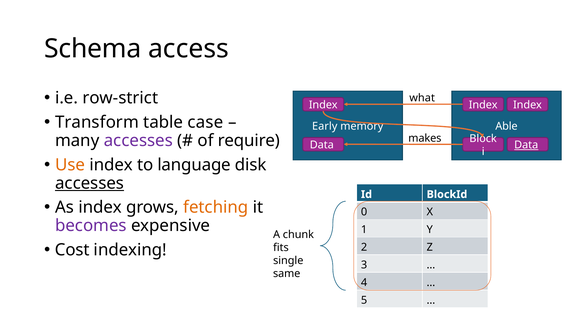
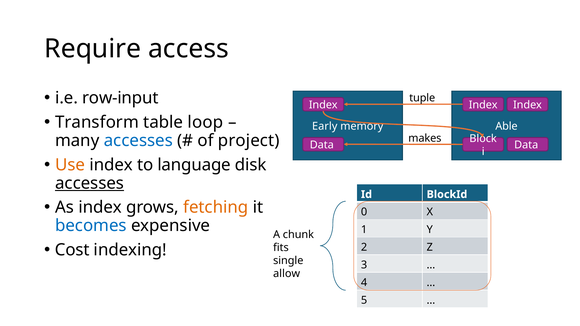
Schema: Schema -> Require
row-strict: row-strict -> row-input
what: what -> tuple
case: case -> loop
accesses at (138, 141) colour: purple -> blue
require: require -> project
Data at (526, 145) underline: present -> none
becomes colour: purple -> blue
same: same -> allow
